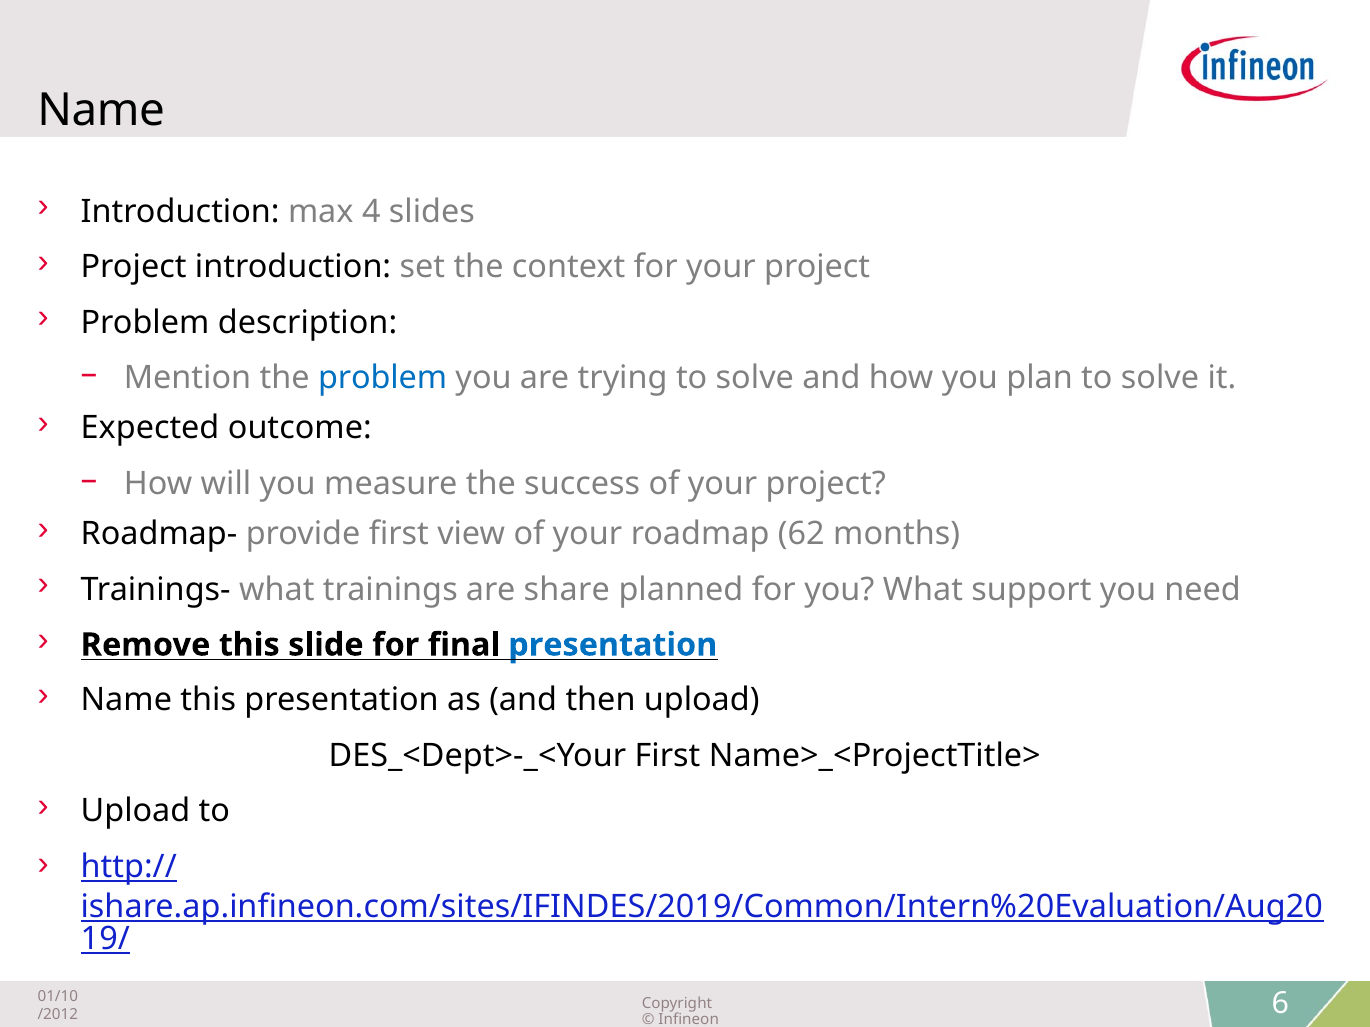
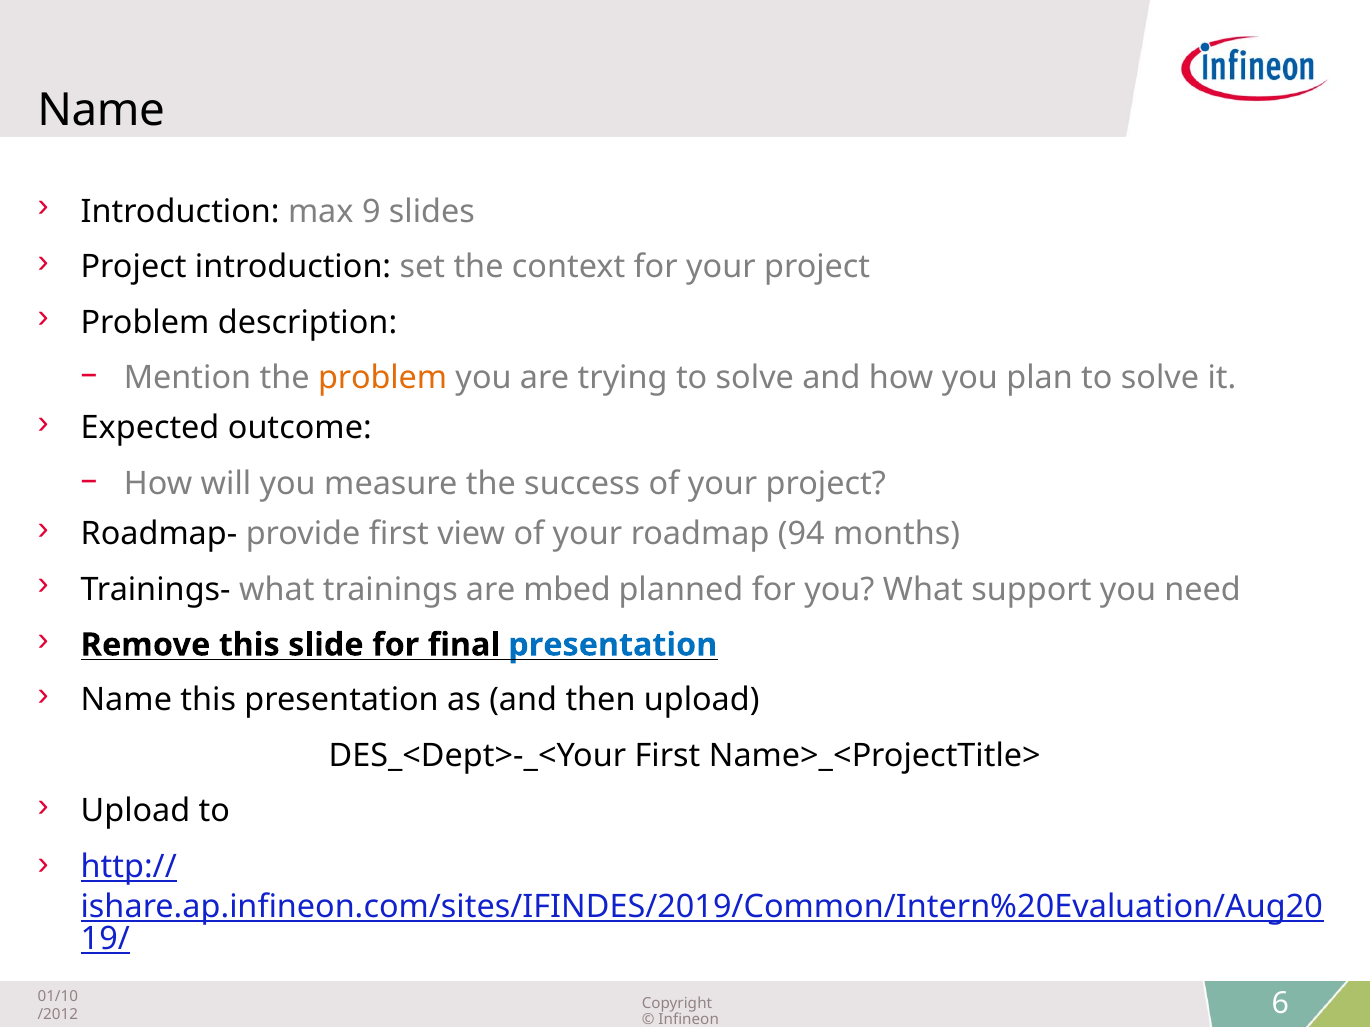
4: 4 -> 9
problem at (383, 378) colour: blue -> orange
62: 62 -> 94
share: share -> mbed
